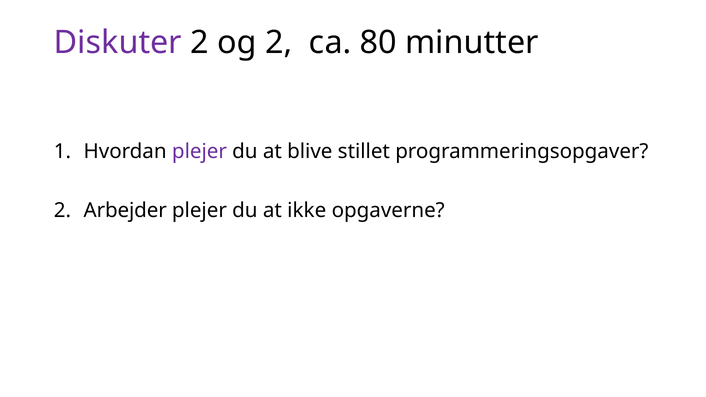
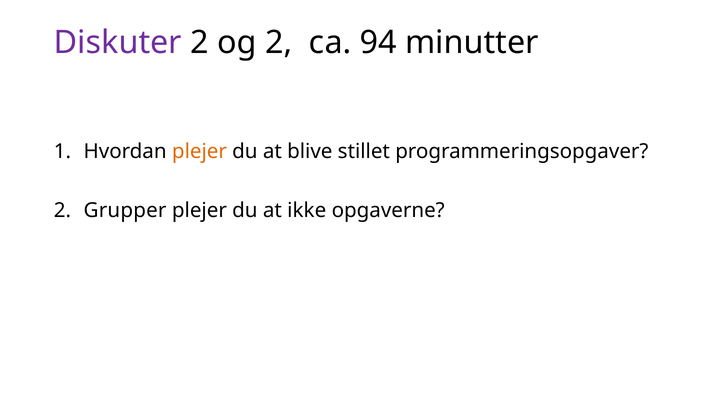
80: 80 -> 94
plejer at (199, 151) colour: purple -> orange
Arbejder: Arbejder -> Grupper
